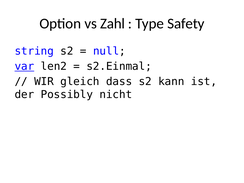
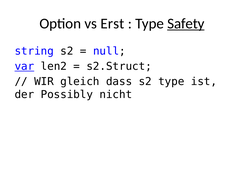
Zahl: Zahl -> Erst
Safety underline: none -> present
s2.Einmal: s2.Einmal -> s2.Struct
s2 kann: kann -> type
